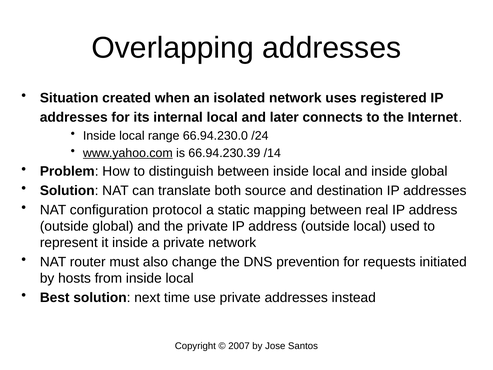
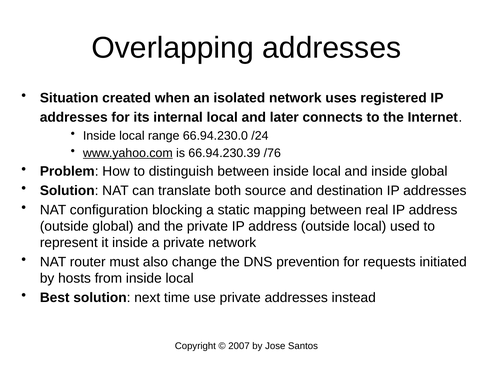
/14: /14 -> /76
protocol: protocol -> blocking
